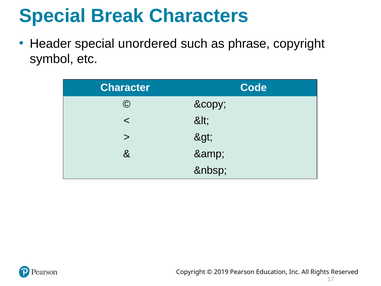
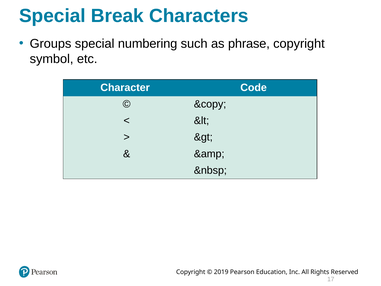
Header: Header -> Groups
unordered: unordered -> numbering
